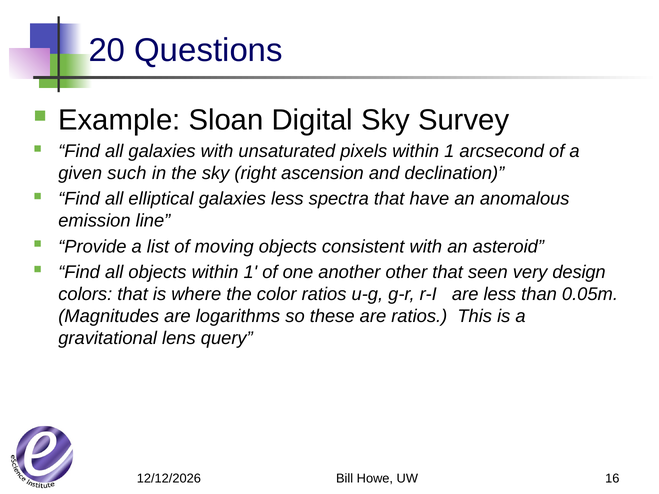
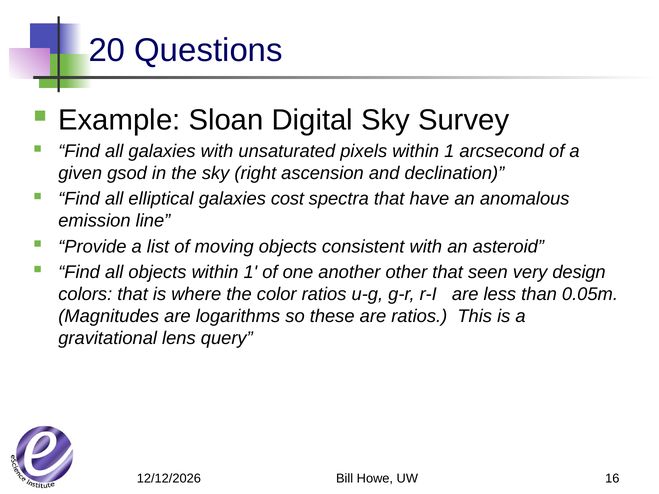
such: such -> gsod
galaxies less: less -> cost
